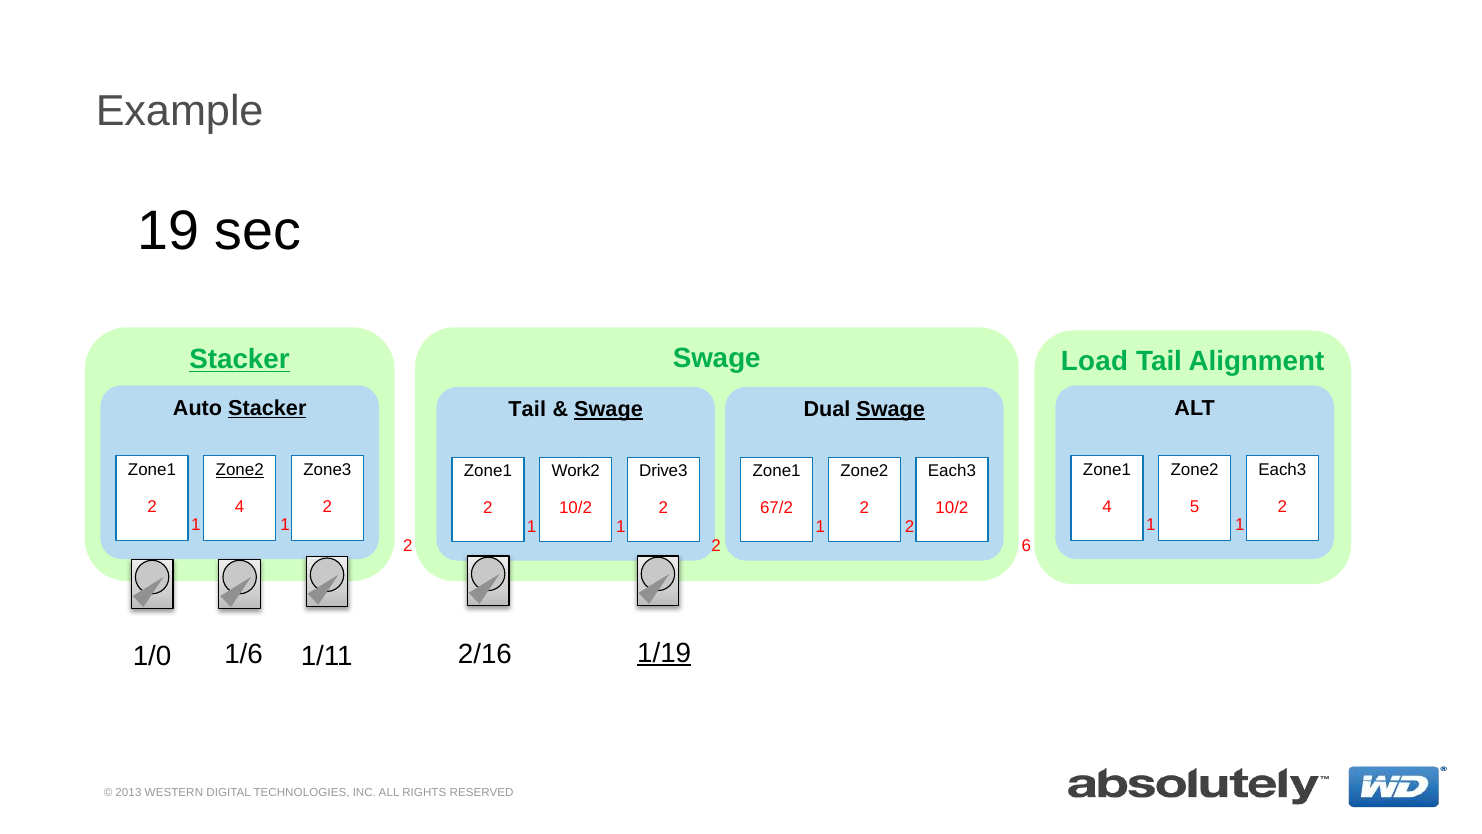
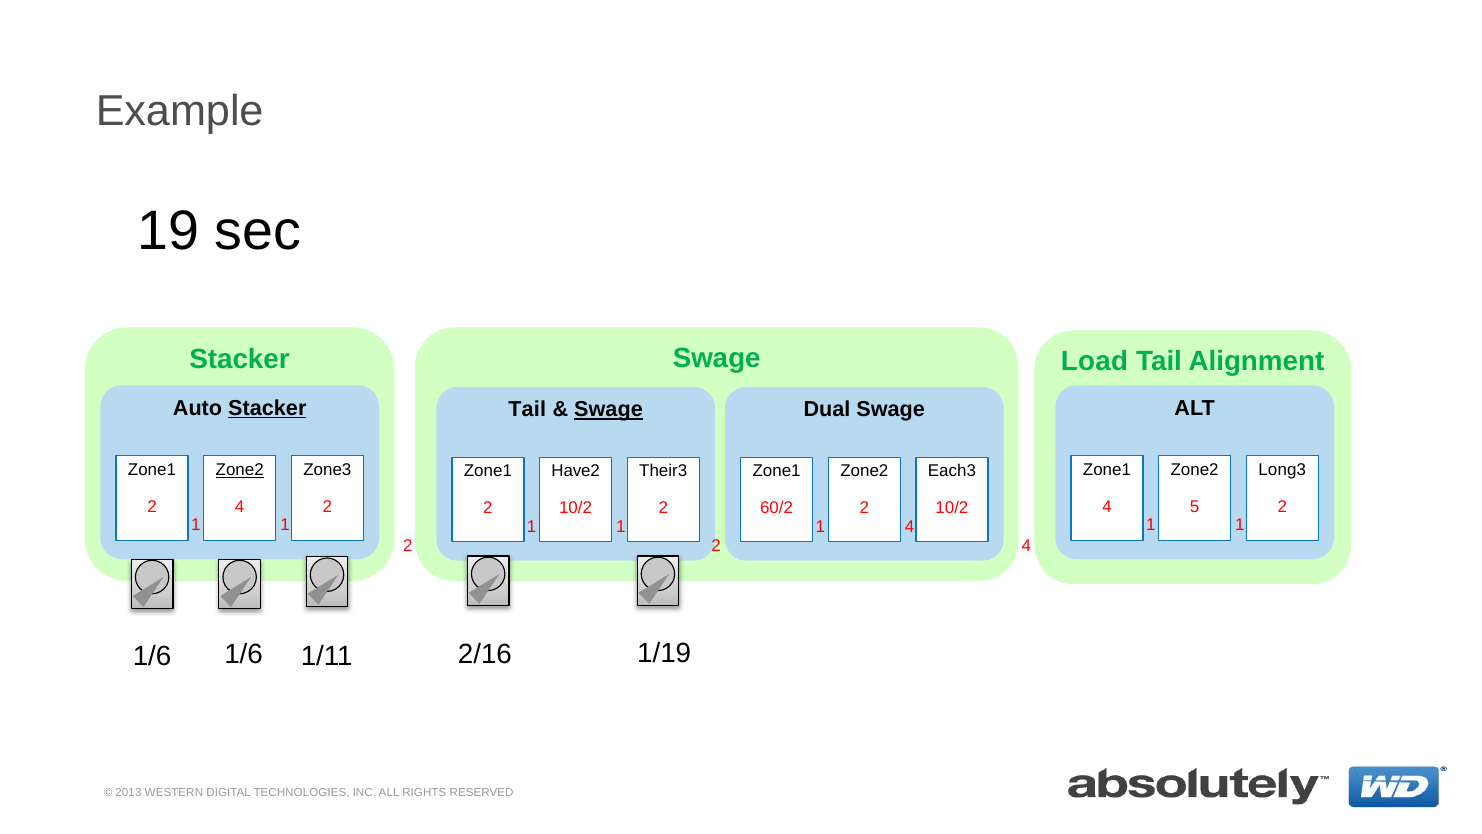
Stacker at (240, 359) underline: present -> none
Swage at (891, 409) underline: present -> none
Each3 at (1282, 470): Each3 -> Long3
Work2: Work2 -> Have2
Drive3: Drive3 -> Their3
67/2: 67/2 -> 60/2
2 at (910, 527): 2 -> 4
2 6: 6 -> 4
1/19 underline: present -> none
1/0 at (152, 656): 1/0 -> 1/6
